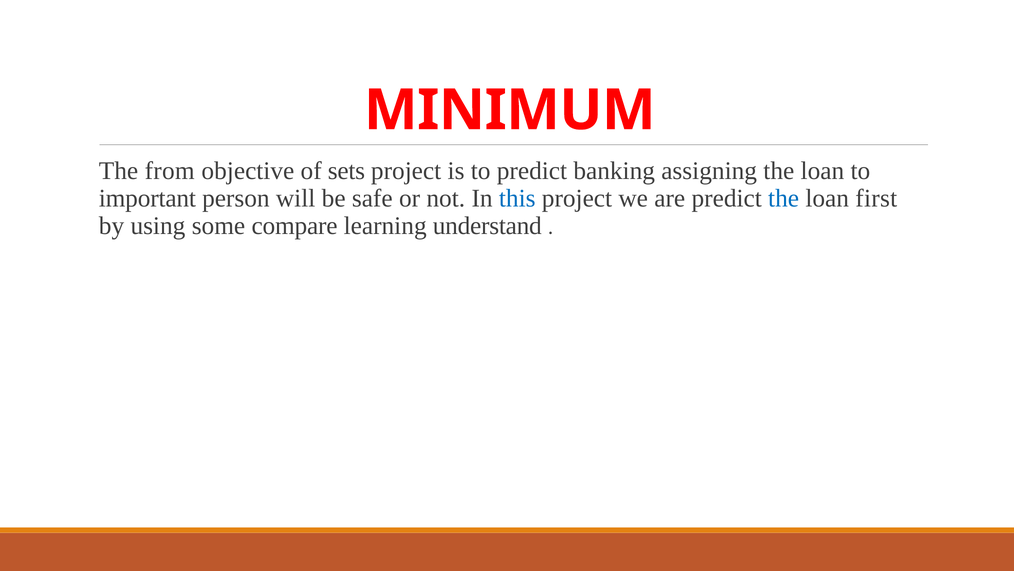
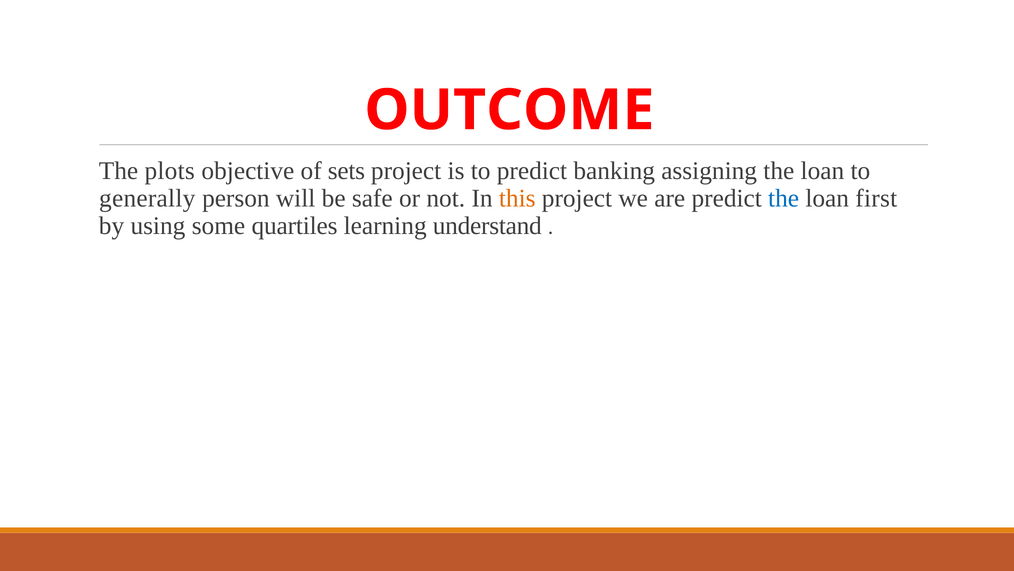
MINIMUM: MINIMUM -> OUTCOME
from: from -> plots
important: important -> generally
this colour: blue -> orange
compare: compare -> quartiles
